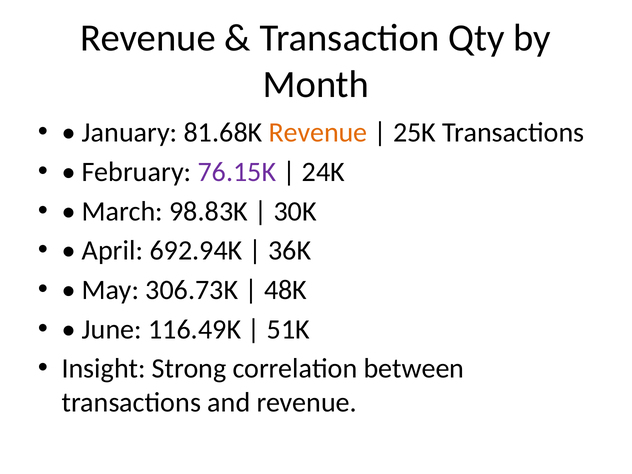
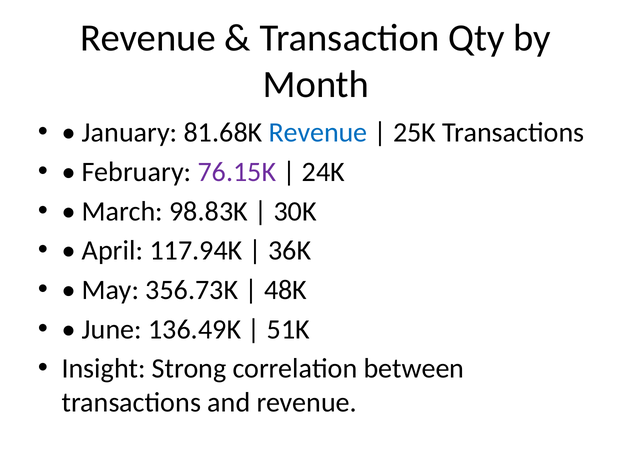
Revenue at (318, 133) colour: orange -> blue
692.94K: 692.94K -> 117.94K
306.73K: 306.73K -> 356.73K
116.49K: 116.49K -> 136.49K
